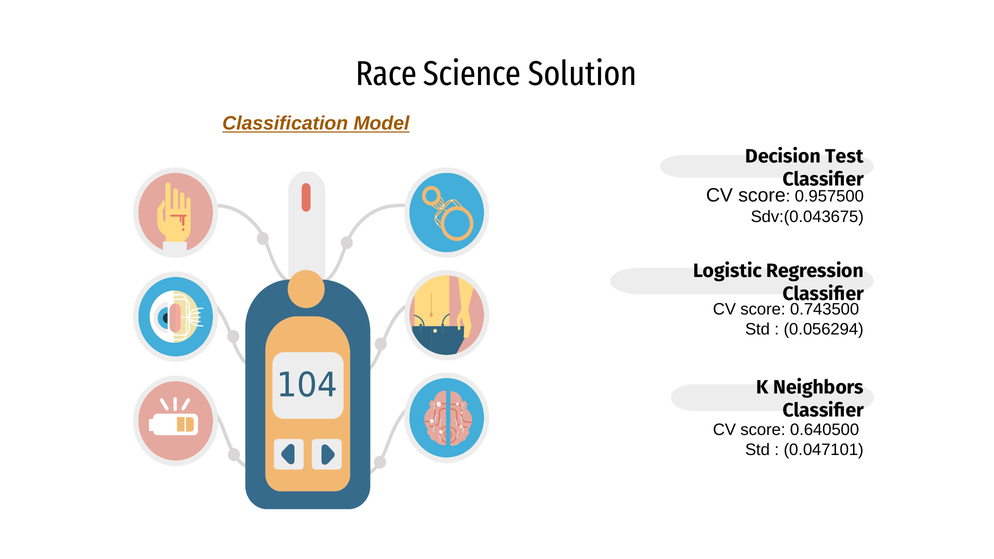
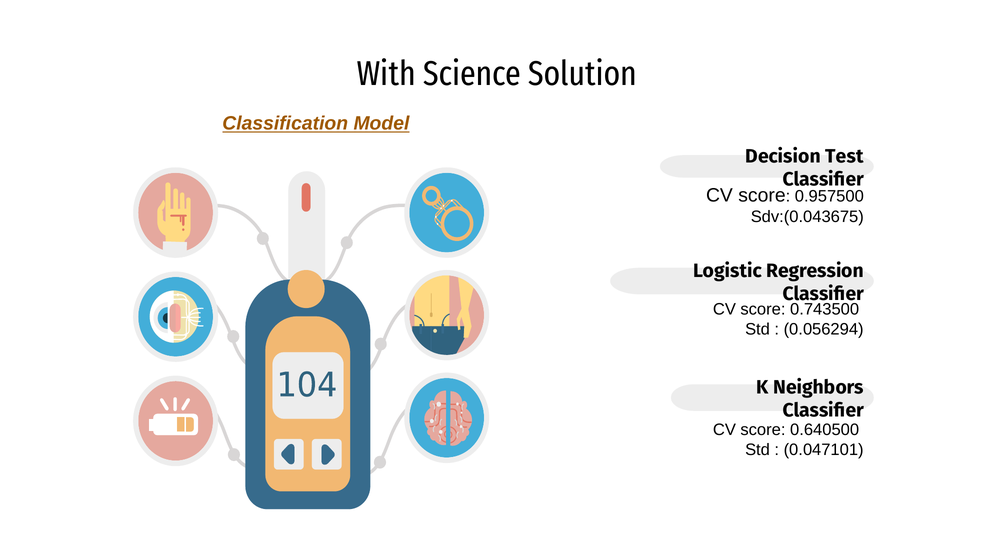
Race: Race -> With
